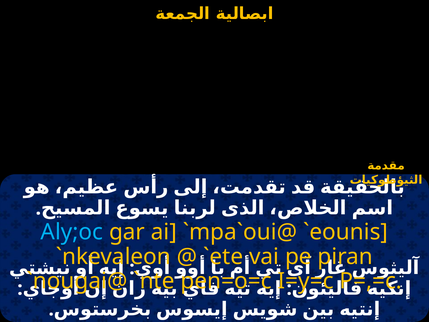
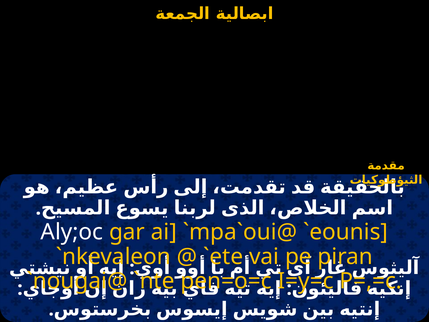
Aly;oc colour: light blue -> white
